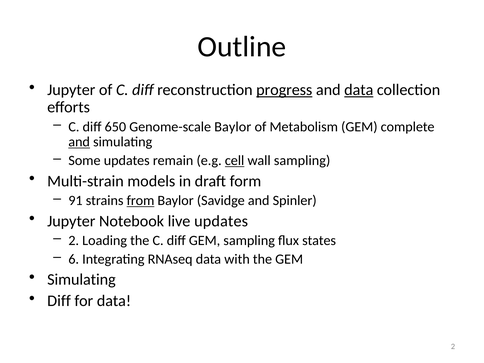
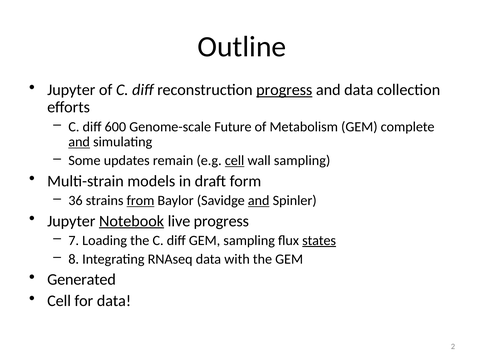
data at (359, 90) underline: present -> none
650: 650 -> 600
Genome-scale Baylor: Baylor -> Future
91: 91 -> 36
and at (259, 201) underline: none -> present
Notebook underline: none -> present
live updates: updates -> progress
2 at (74, 240): 2 -> 7
states underline: none -> present
6: 6 -> 8
Simulating at (81, 280): Simulating -> Generated
Diff at (59, 301): Diff -> Cell
